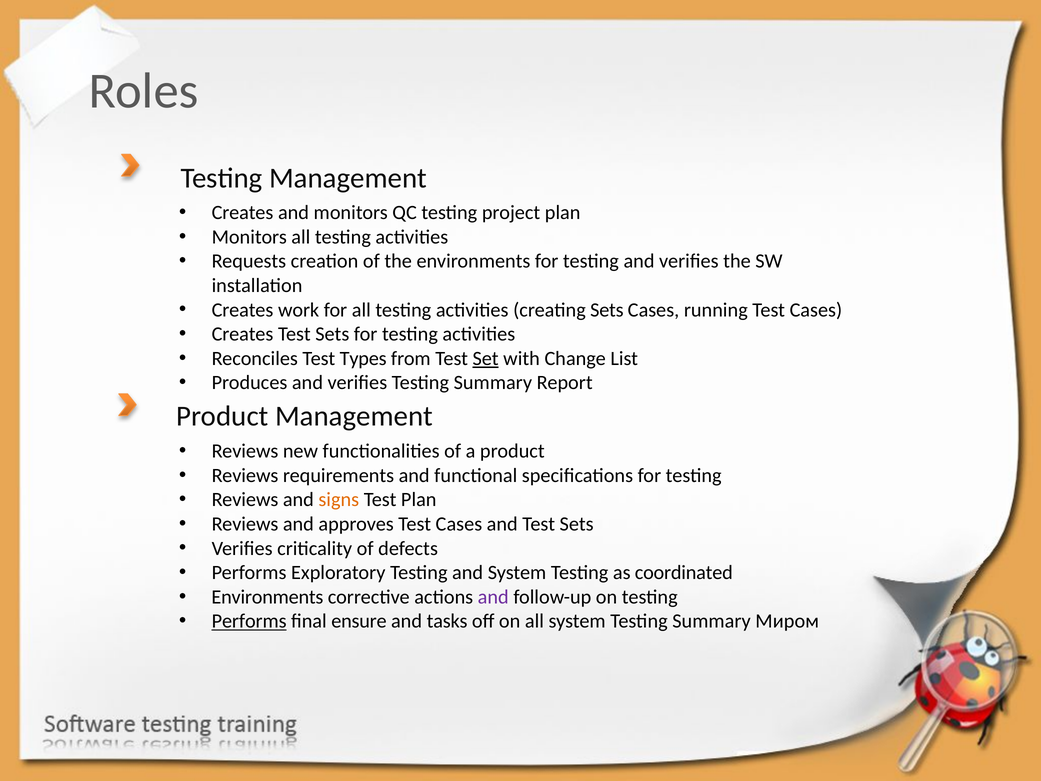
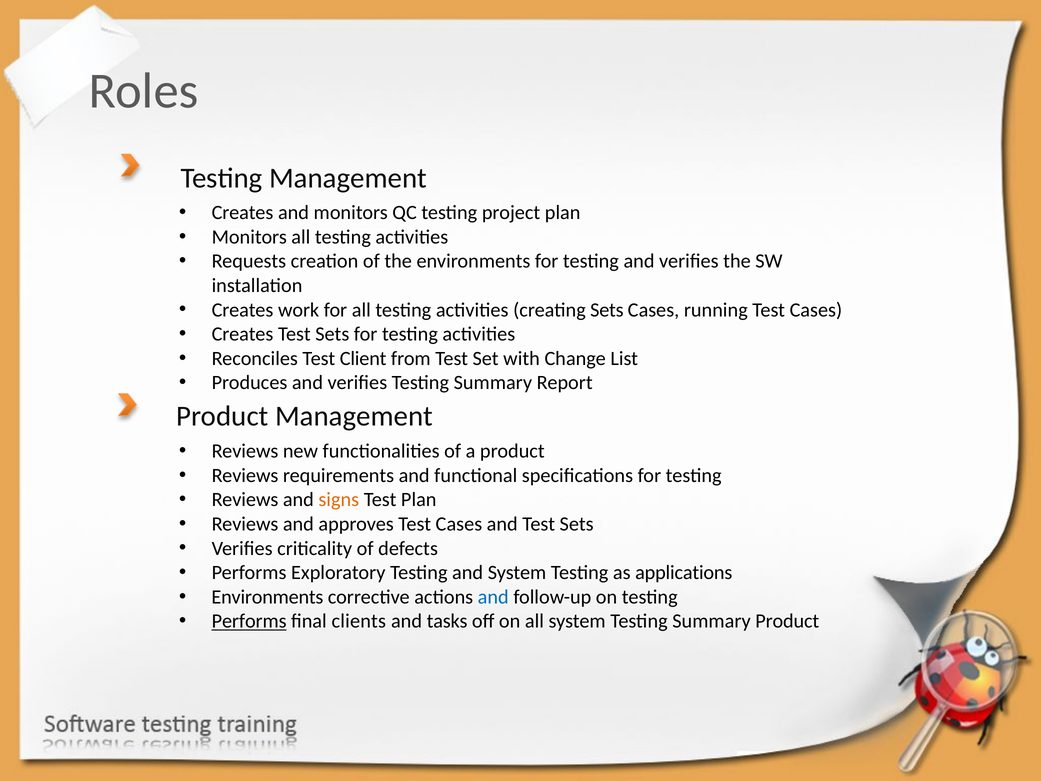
Types: Types -> Client
Set underline: present -> none
coordinated: coordinated -> applications
and at (493, 597) colour: purple -> blue
ensure: ensure -> clients
Summary Миром: Миром -> Product
